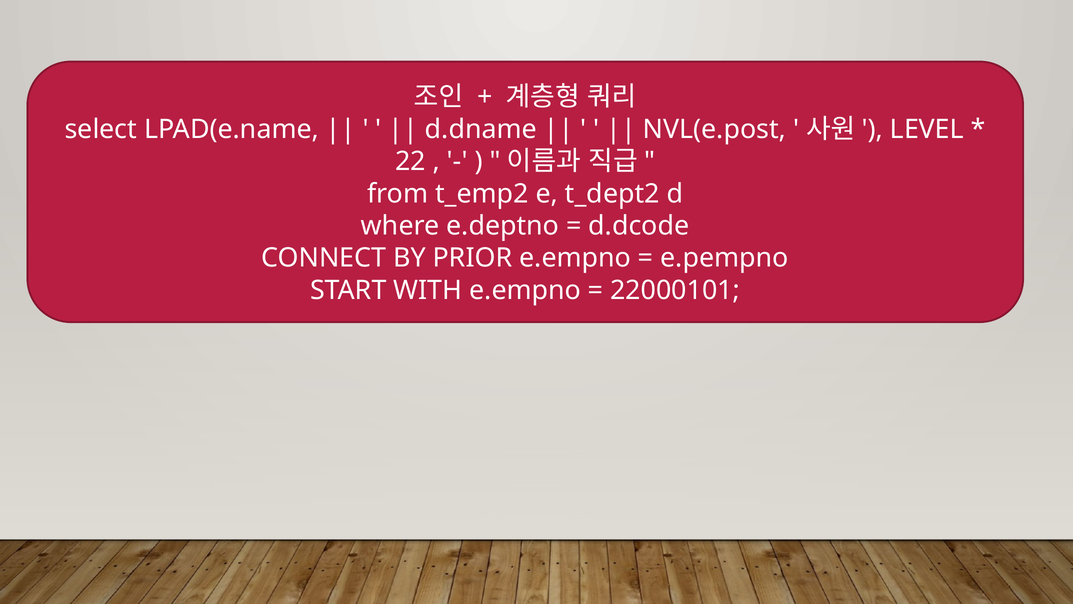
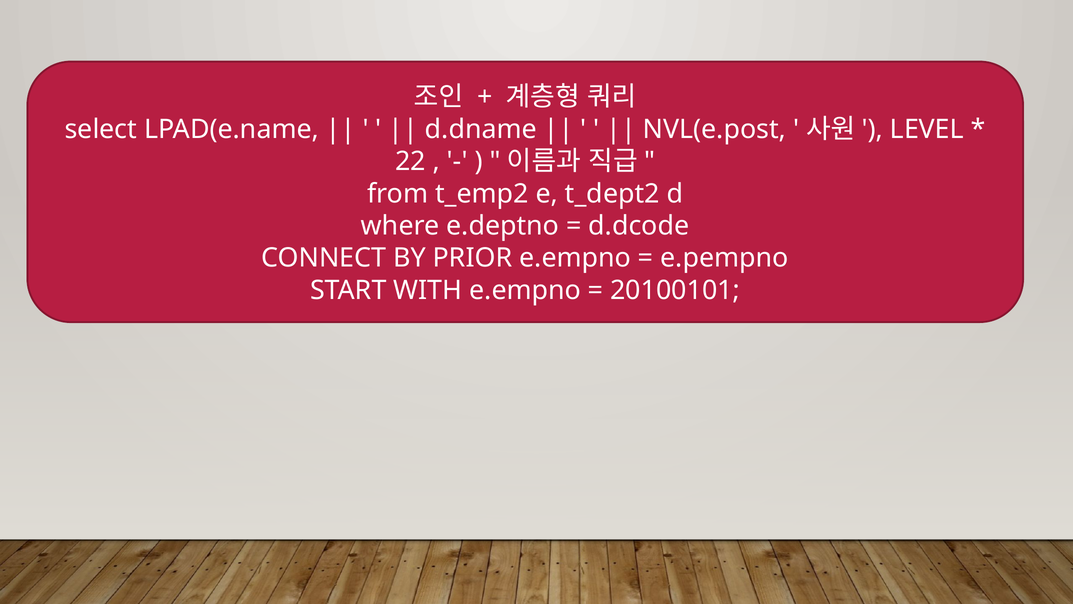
22000101: 22000101 -> 20100101
